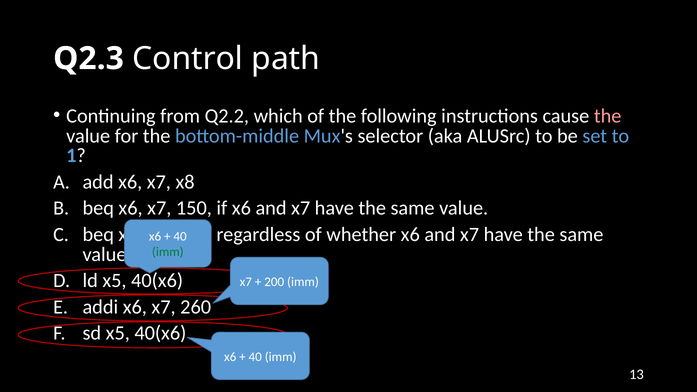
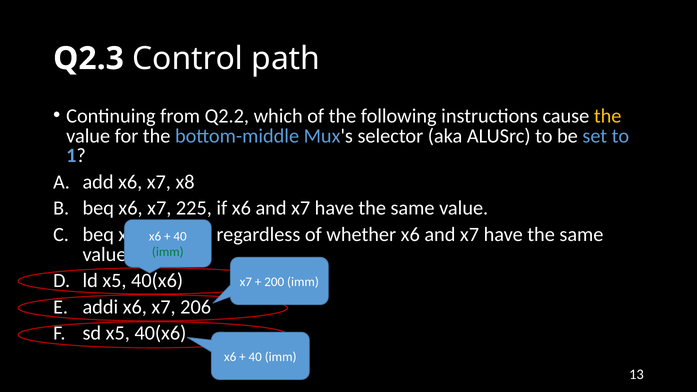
the at (608, 116) colour: pink -> yellow
150: 150 -> 225
260: 260 -> 206
